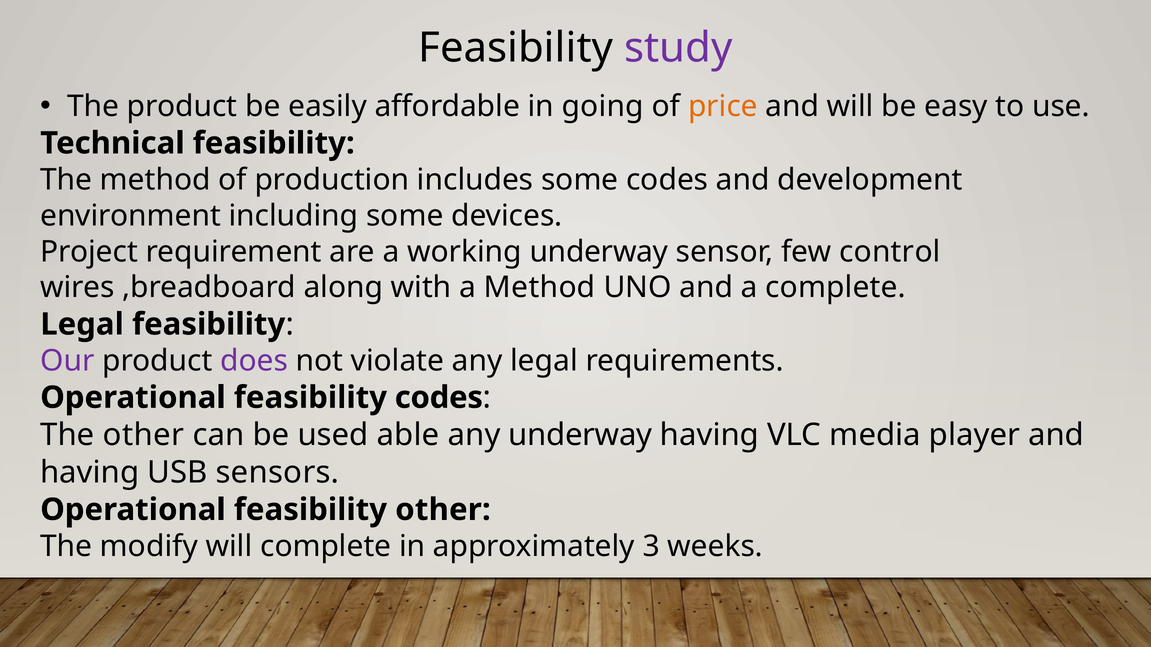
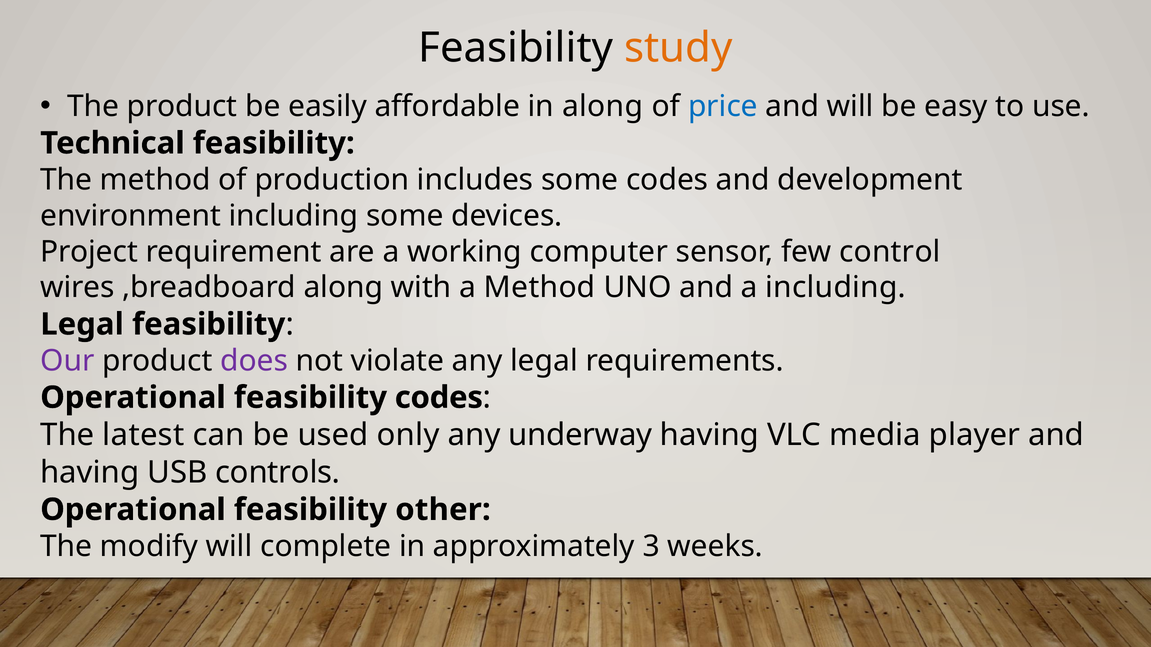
study colour: purple -> orange
in going: going -> along
price colour: orange -> blue
working underway: underway -> computer
a complete: complete -> including
The other: other -> latest
able: able -> only
sensors: sensors -> controls
